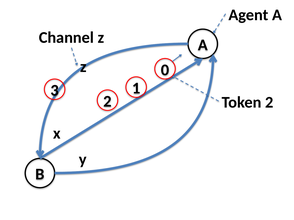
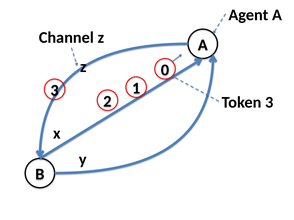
Token 2: 2 -> 3
